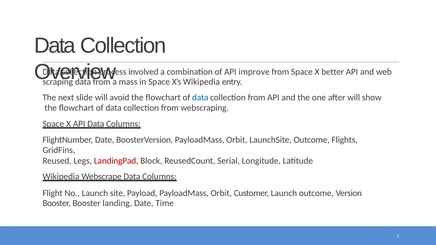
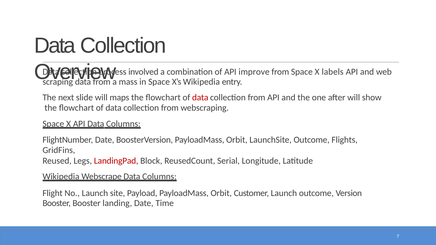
better: better -> labels
avoid: avoid -> maps
data at (200, 98) colour: blue -> red
